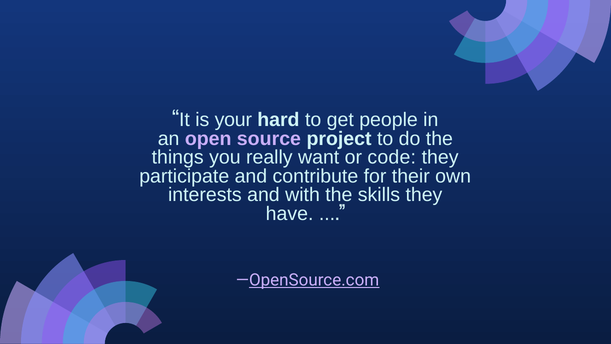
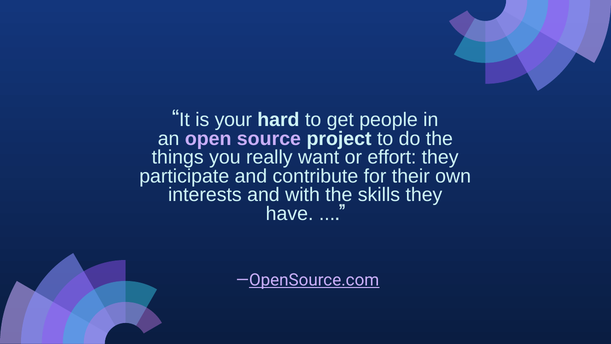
code: code -> effort
